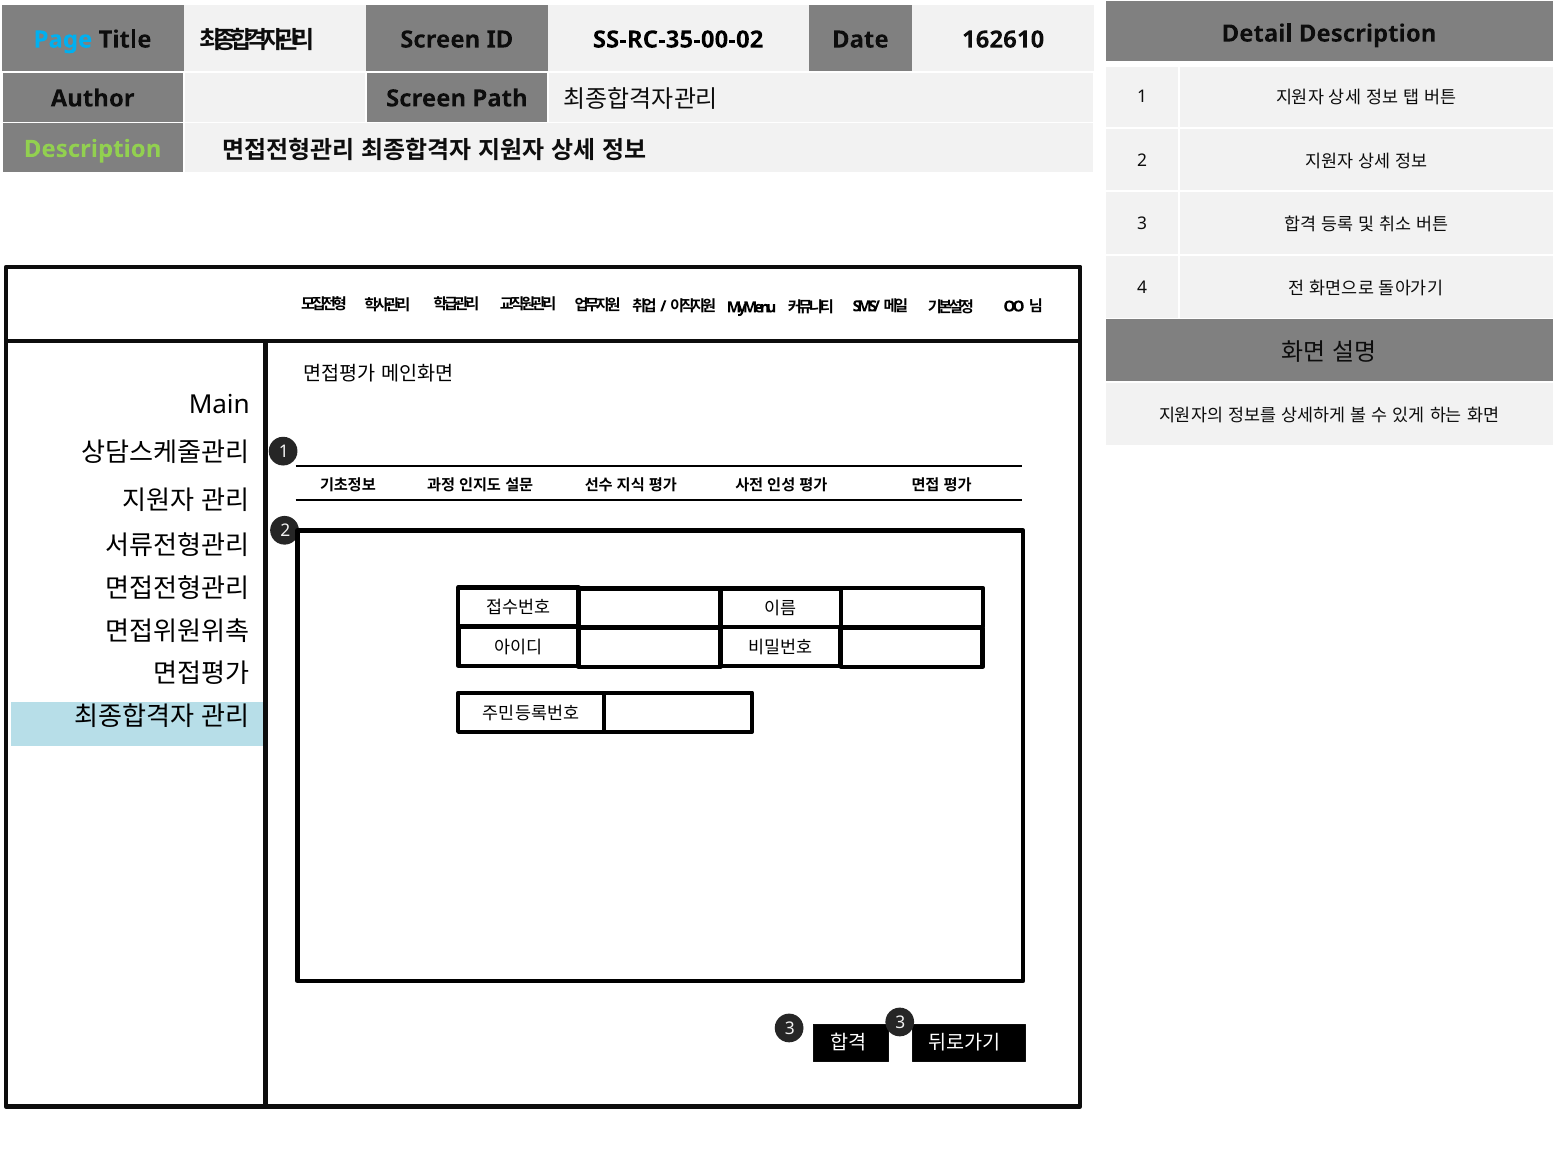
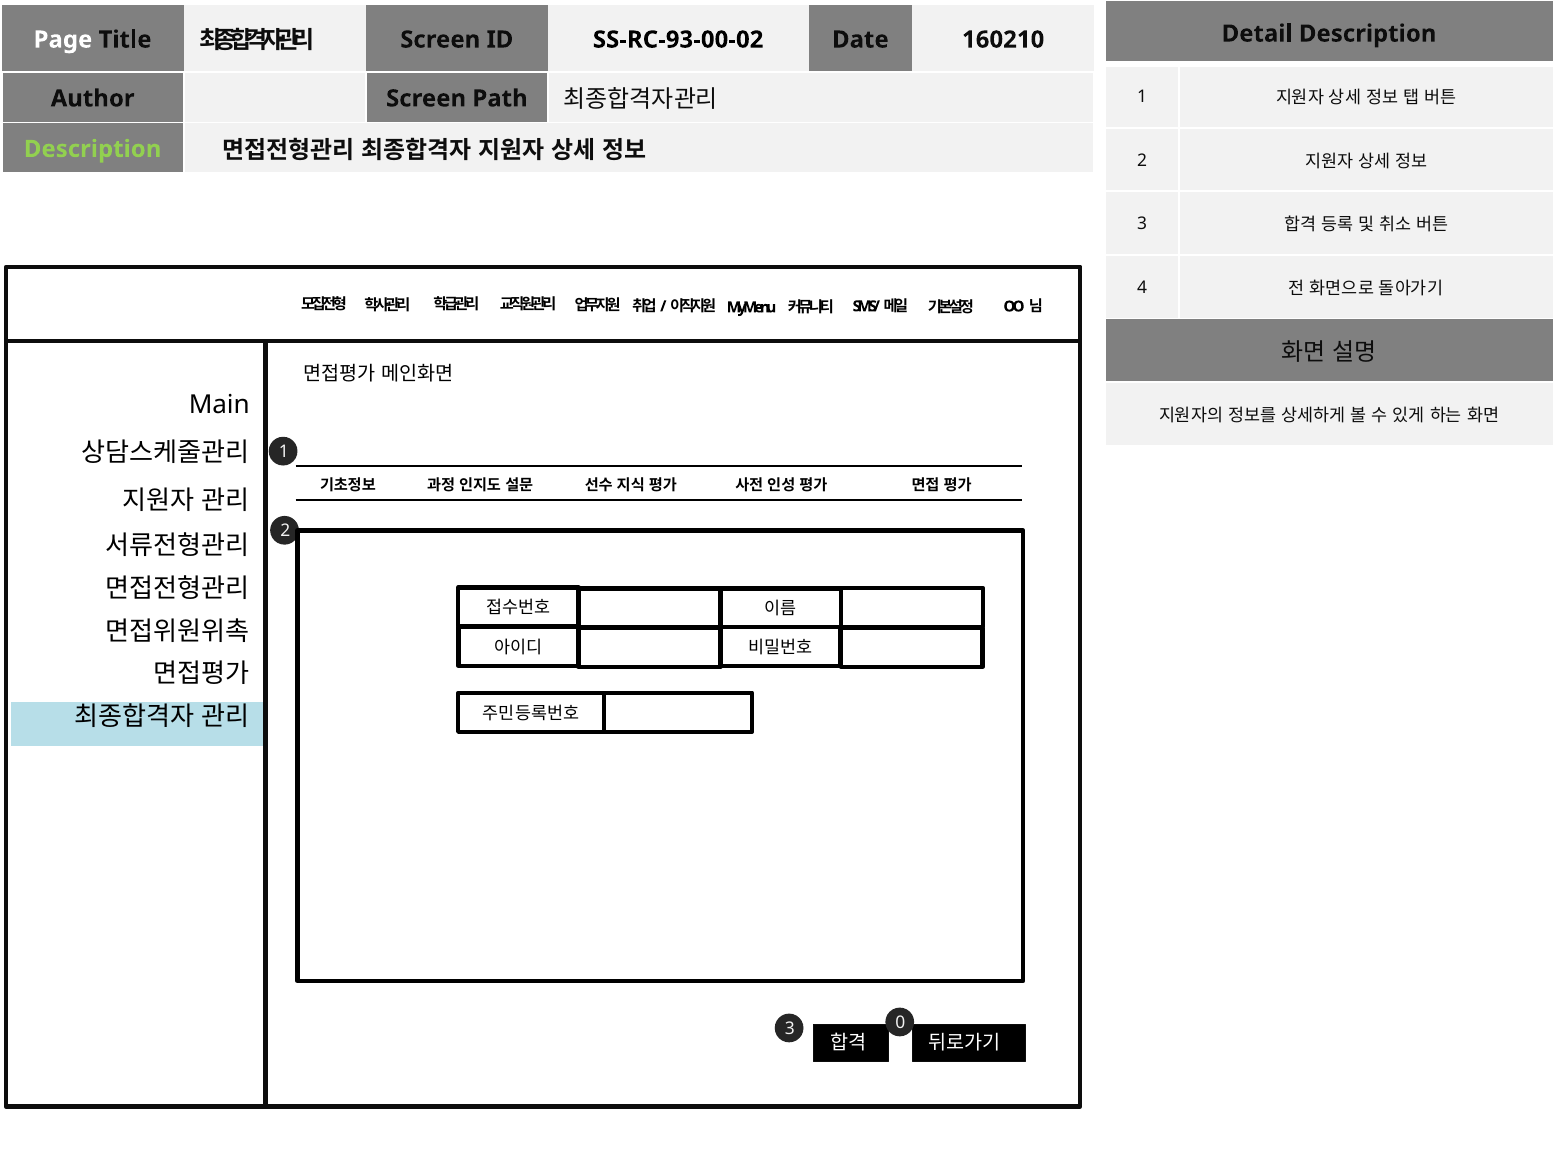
Page colour: light blue -> white
SS-RC-35-00-02: SS-RC-35-00-02 -> SS-RC-93-00-02
162610: 162610 -> 160210
3 3: 3 -> 0
